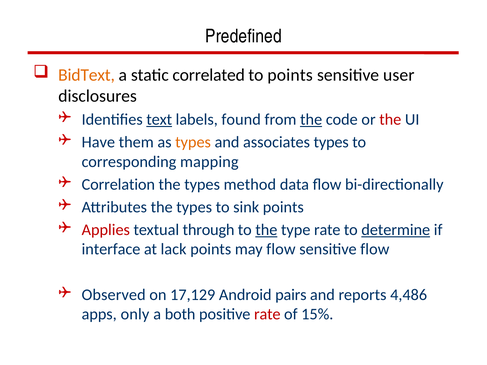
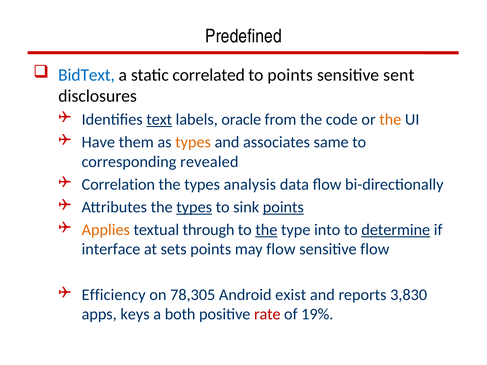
BidText colour: orange -> blue
user: user -> sent
found: found -> oracle
the at (311, 120) underline: present -> none
the at (390, 120) colour: red -> orange
associates types: types -> same
mapping: mapping -> revealed
method: method -> analysis
types at (194, 207) underline: none -> present
points at (283, 207) underline: none -> present
Applies colour: red -> orange
type rate: rate -> into
lack: lack -> sets
Observed: Observed -> Efficiency
17,129: 17,129 -> 78,305
pairs: pairs -> exist
4,486: 4,486 -> 3,830
only: only -> keys
15%: 15% -> 19%
